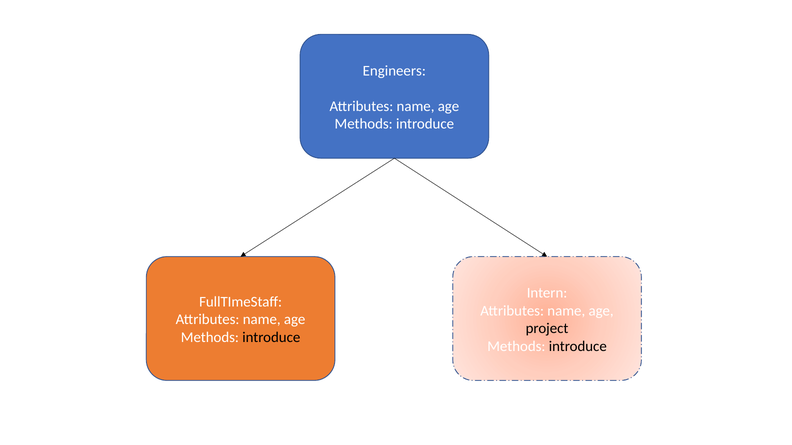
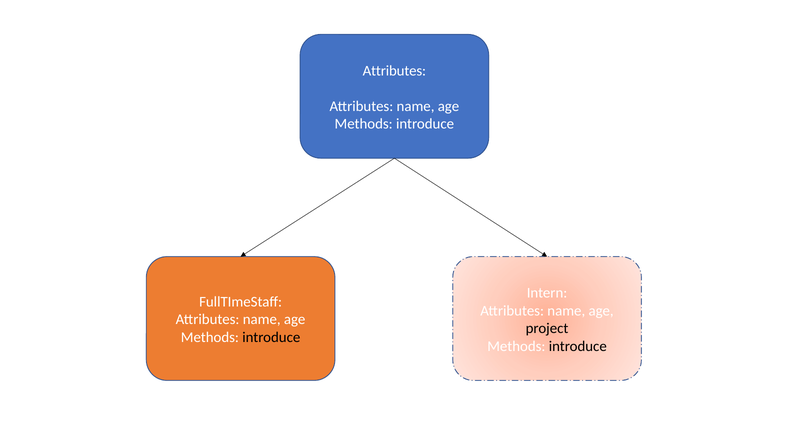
Engineers at (394, 71): Engineers -> Attributes
